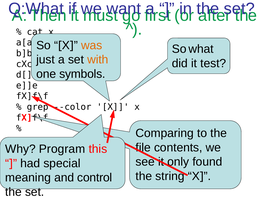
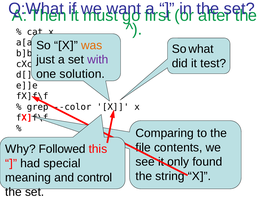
with colour: orange -> purple
symbols: symbols -> solution
Program: Program -> Followed
